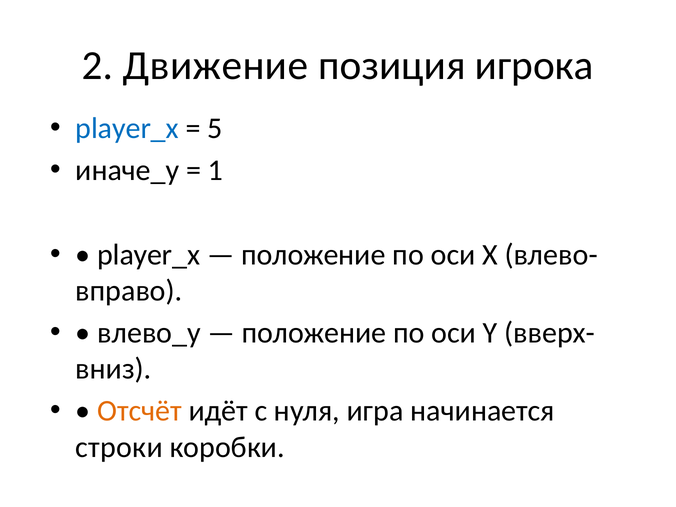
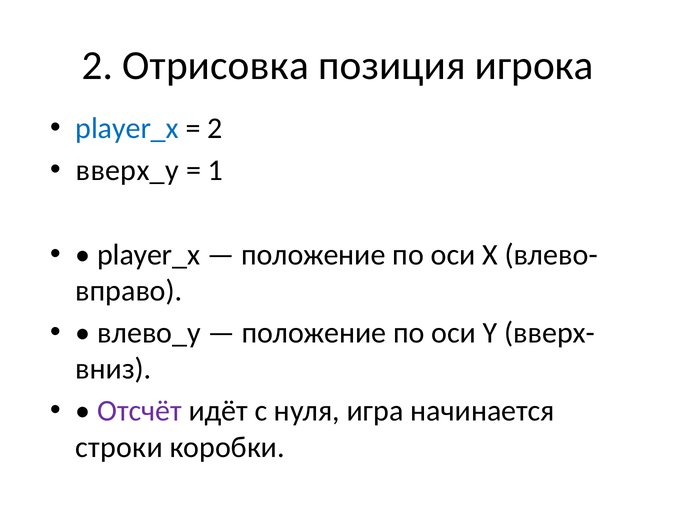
Движение: Движение -> Отрисовка
5 at (215, 128): 5 -> 2
иначе_y: иначе_y -> вверх_y
Отсчёт colour: orange -> purple
